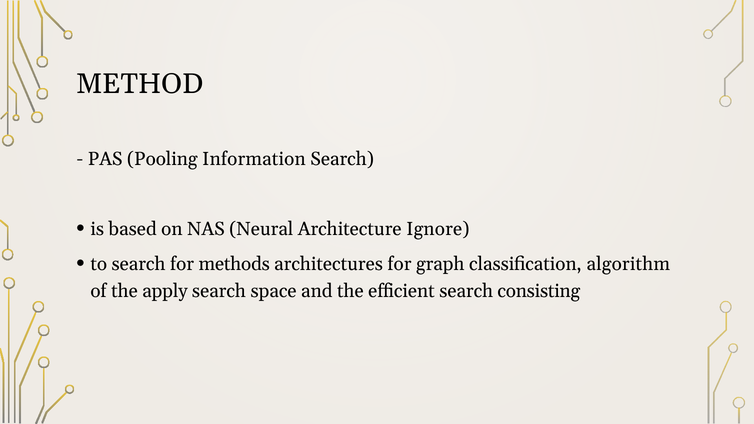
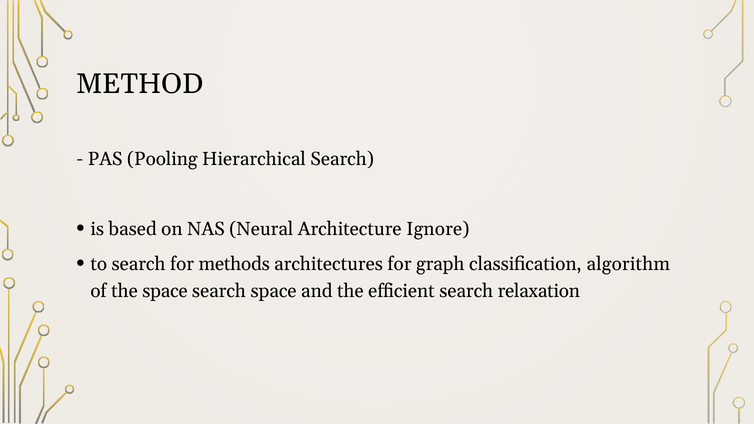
Information: Information -> Hierarchical
the apply: apply -> space
consisting: consisting -> relaxation
